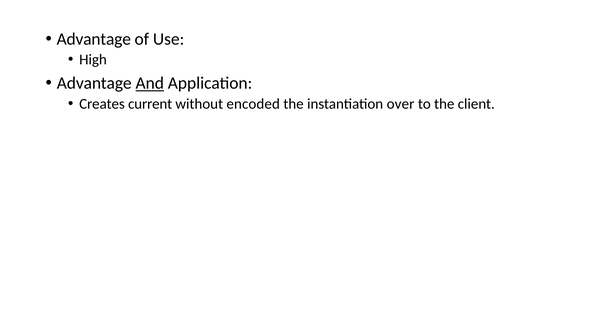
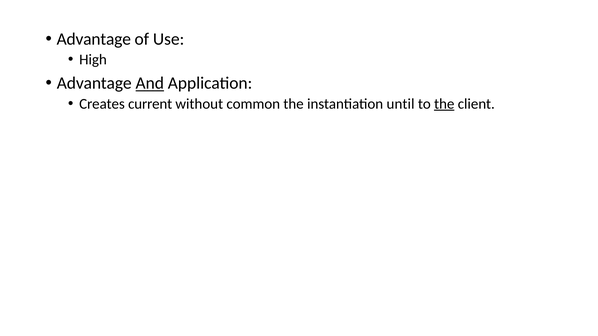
encoded: encoded -> common
over: over -> until
the at (444, 104) underline: none -> present
